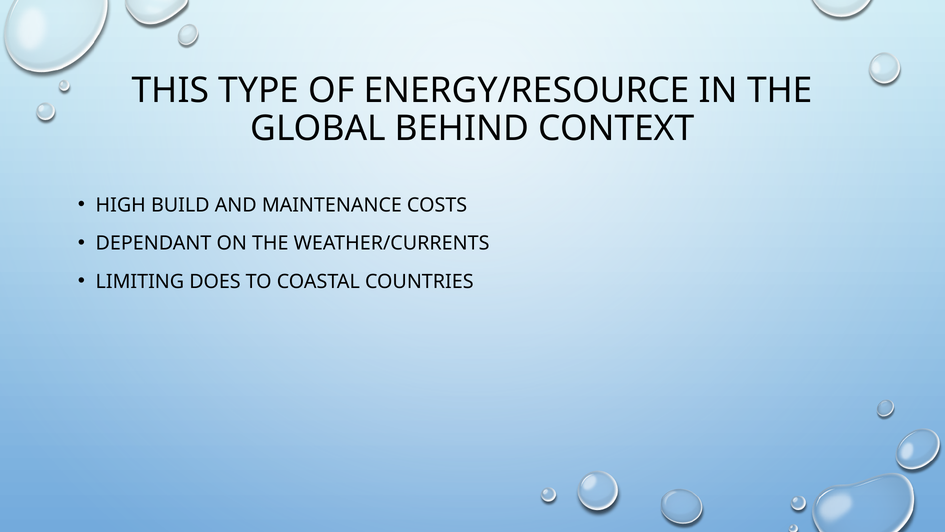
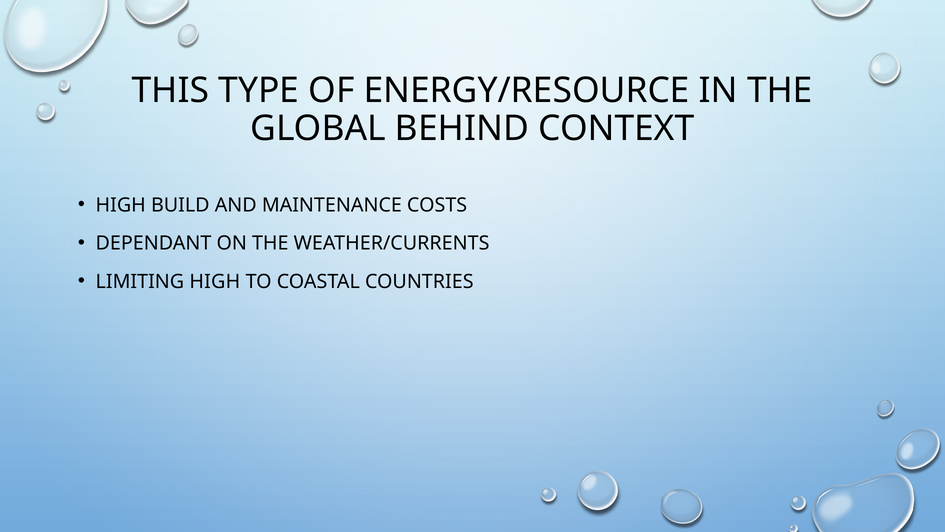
LIMITING DOES: DOES -> HIGH
